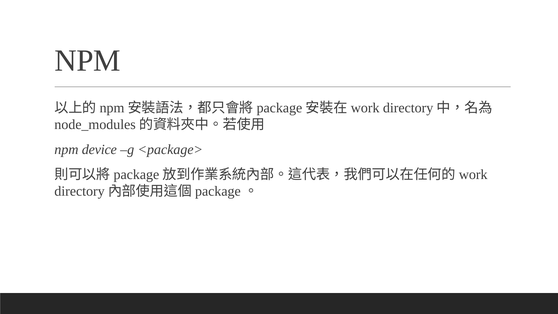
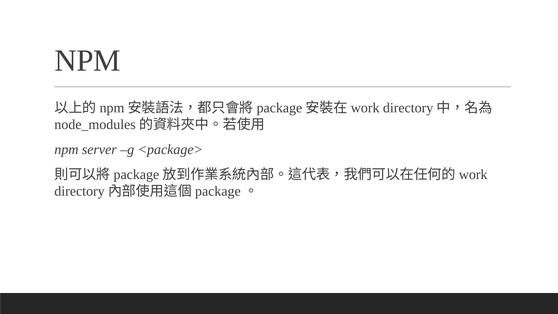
device: device -> server
